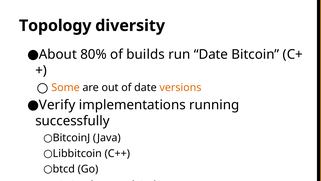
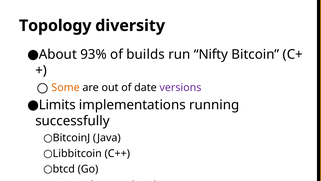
80%: 80% -> 93%
run Date: Date -> Nifty
versions colour: orange -> purple
Verify: Verify -> Limits
